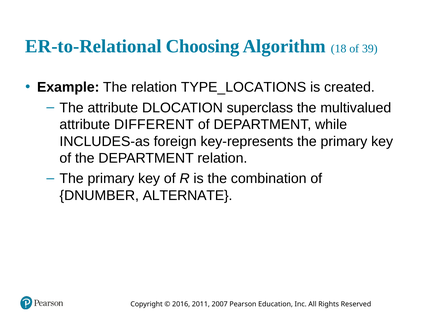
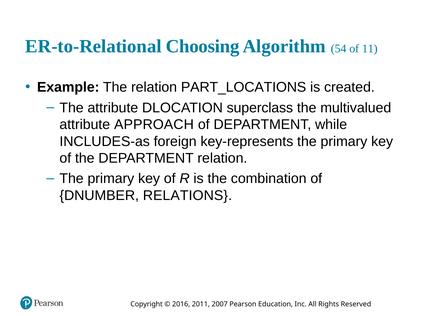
18: 18 -> 54
39: 39 -> 11
TYPE_LOCATIONS: TYPE_LOCATIONS -> PART_LOCATIONS
DIFFERENT: DIFFERENT -> APPROACH
ALTERNATE: ALTERNATE -> RELATIONS
